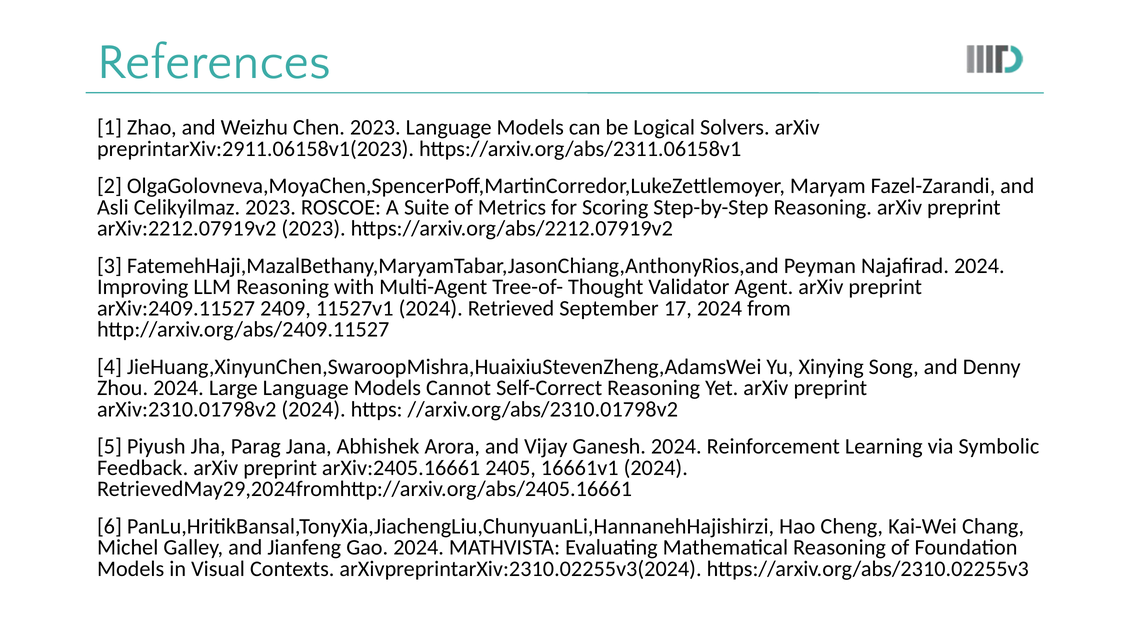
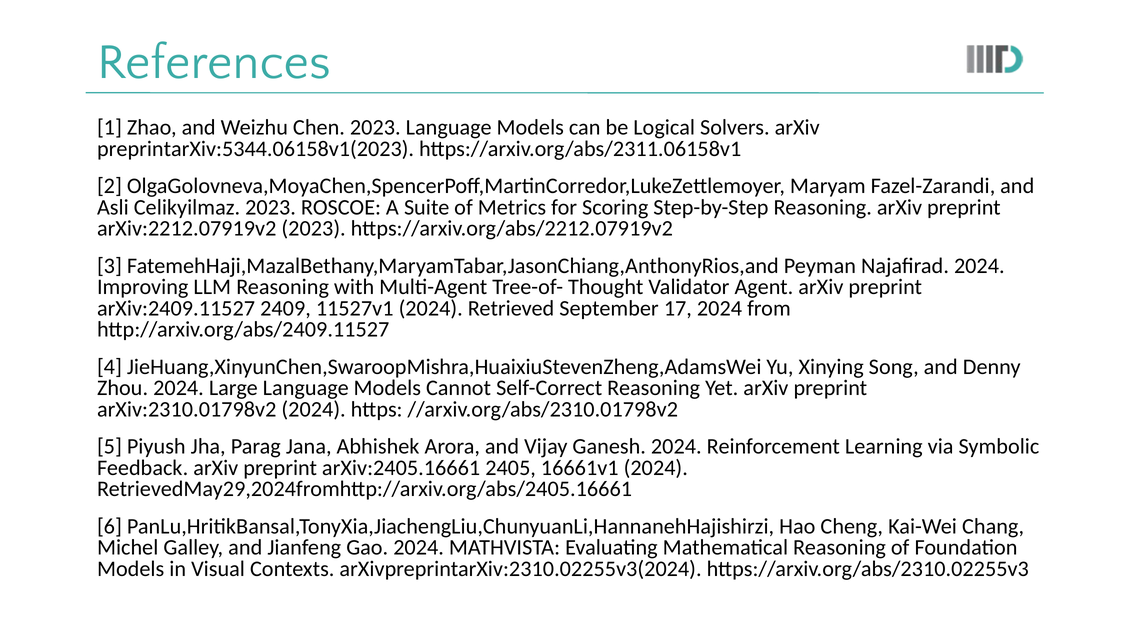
preprintarXiv:2911.06158v1(2023: preprintarXiv:2911.06158v1(2023 -> preprintarXiv:5344.06158v1(2023
